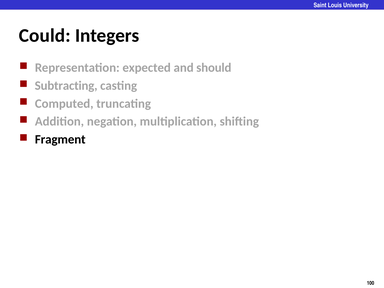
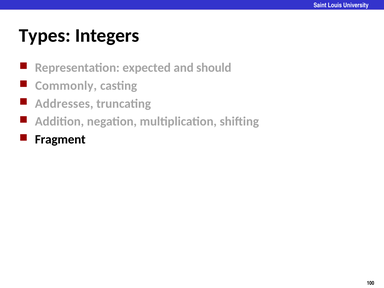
Could: Could -> Types
Subtracting: Subtracting -> Commonly
Computed: Computed -> Addresses
